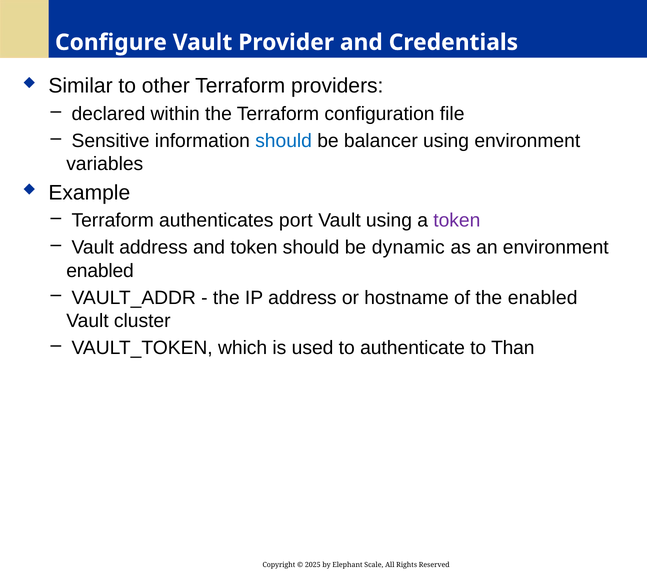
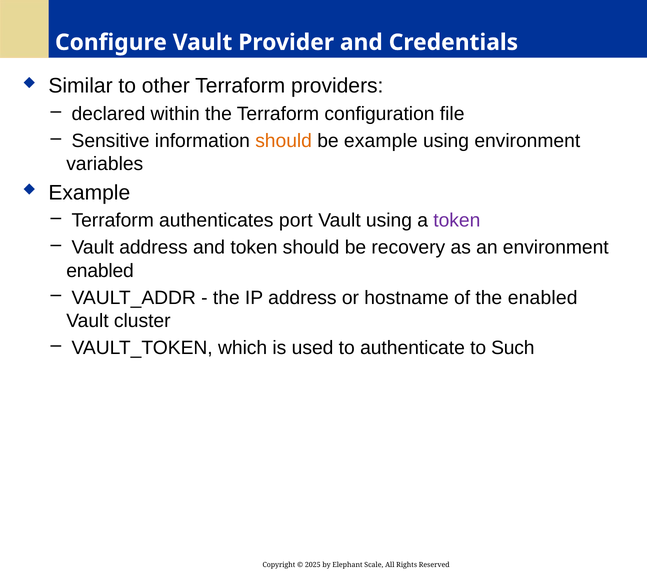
should at (284, 141) colour: blue -> orange
be balancer: balancer -> example
dynamic: dynamic -> recovery
Than: Than -> Such
